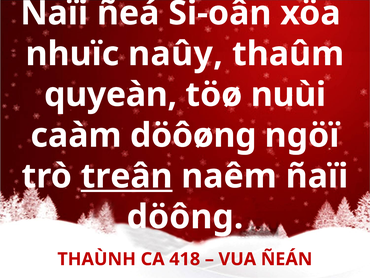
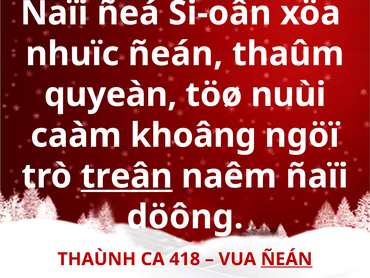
nhuïc naûy: naûy -> ñeán
döôøng: döôøng -> khoâng
ÑEÁN at (287, 259) underline: none -> present
